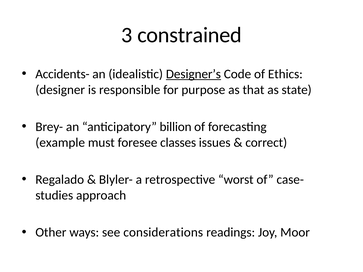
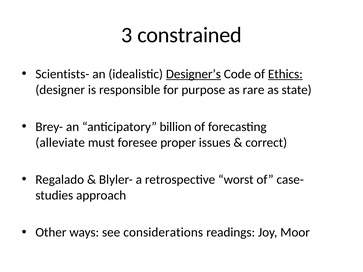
Accidents-: Accidents- -> Scientists-
Ethics underline: none -> present
that: that -> rare
example: example -> alleviate
classes: classes -> proper
